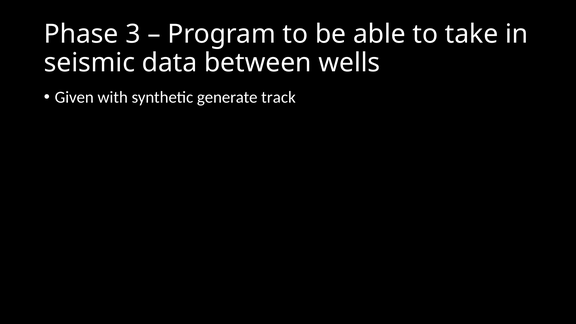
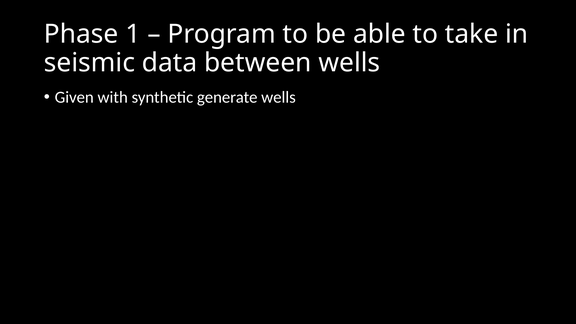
3: 3 -> 1
generate track: track -> wells
